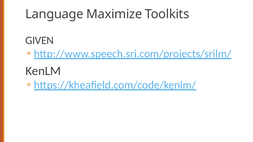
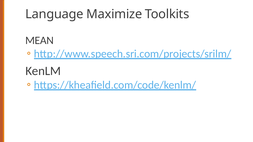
GIVEN: GIVEN -> MEAN
